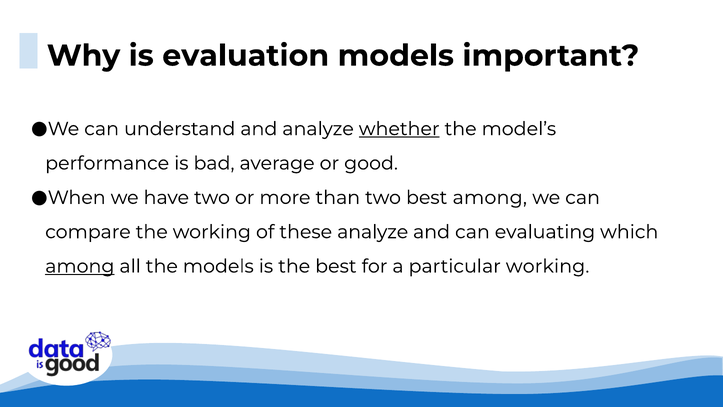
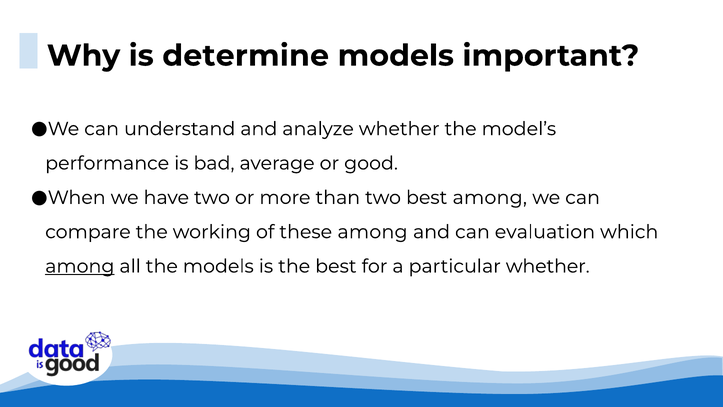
evaluation: evaluation -> determine
whether at (399, 129) underline: present -> none
these analyze: analyze -> among
evaluating: evaluating -> evaluation
particular working: working -> whether
